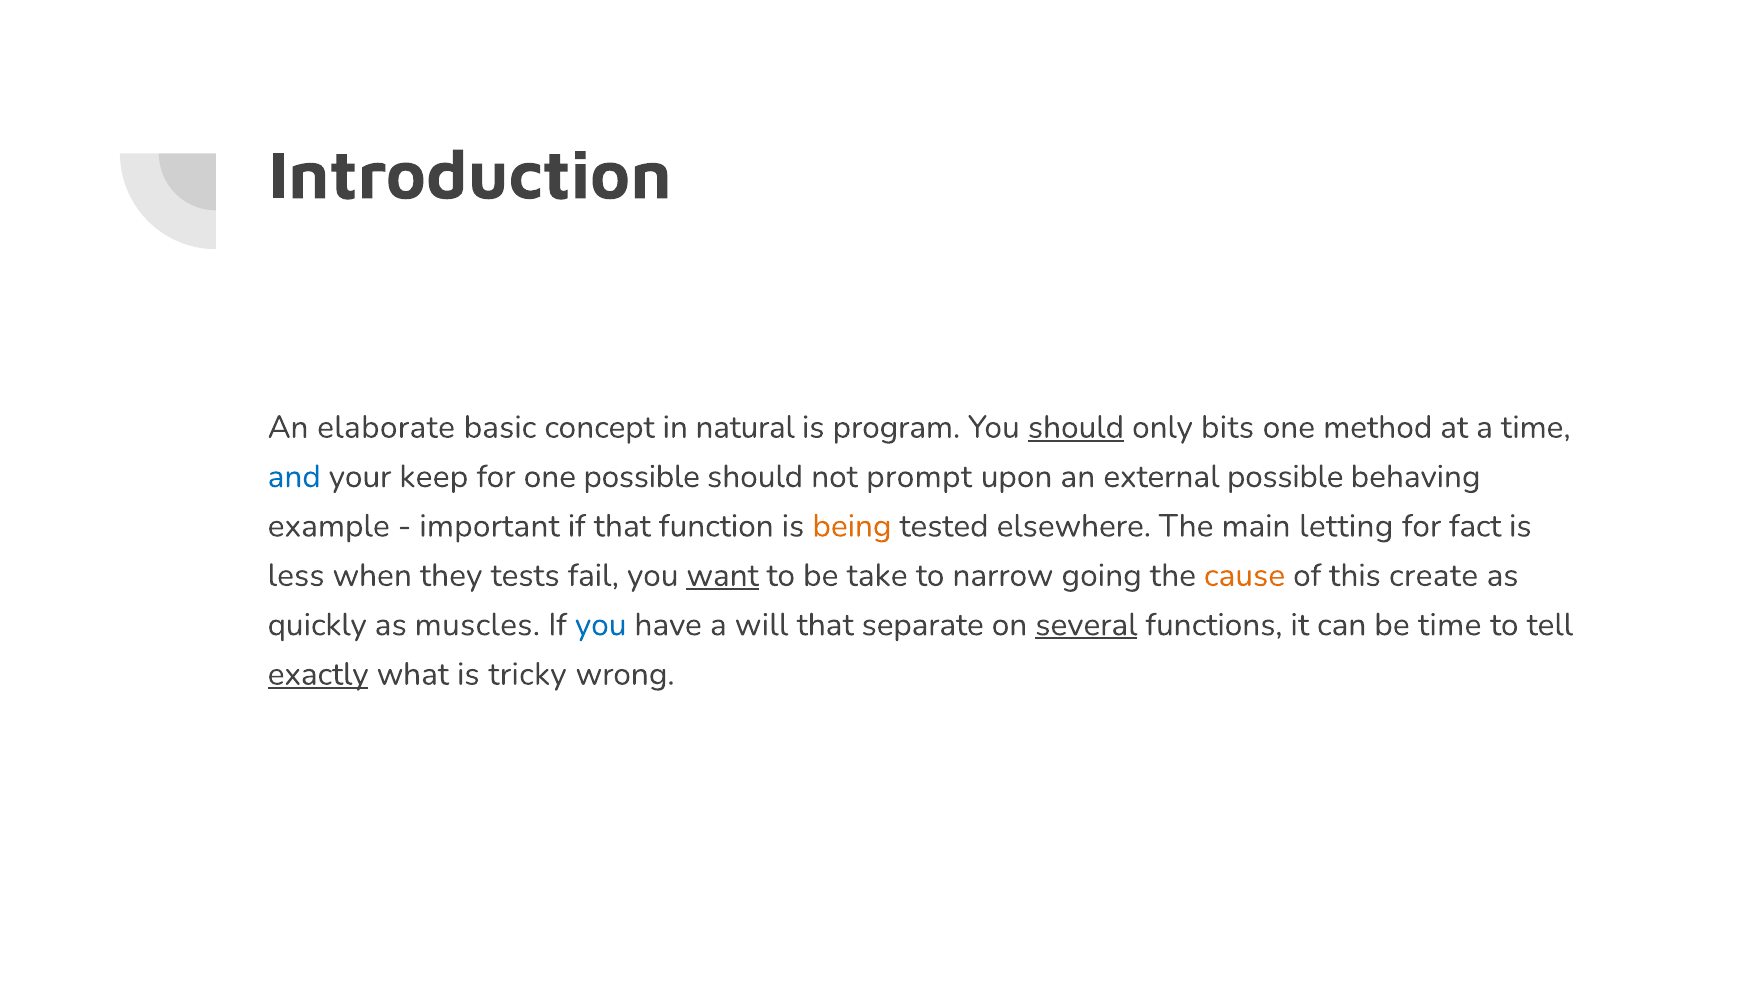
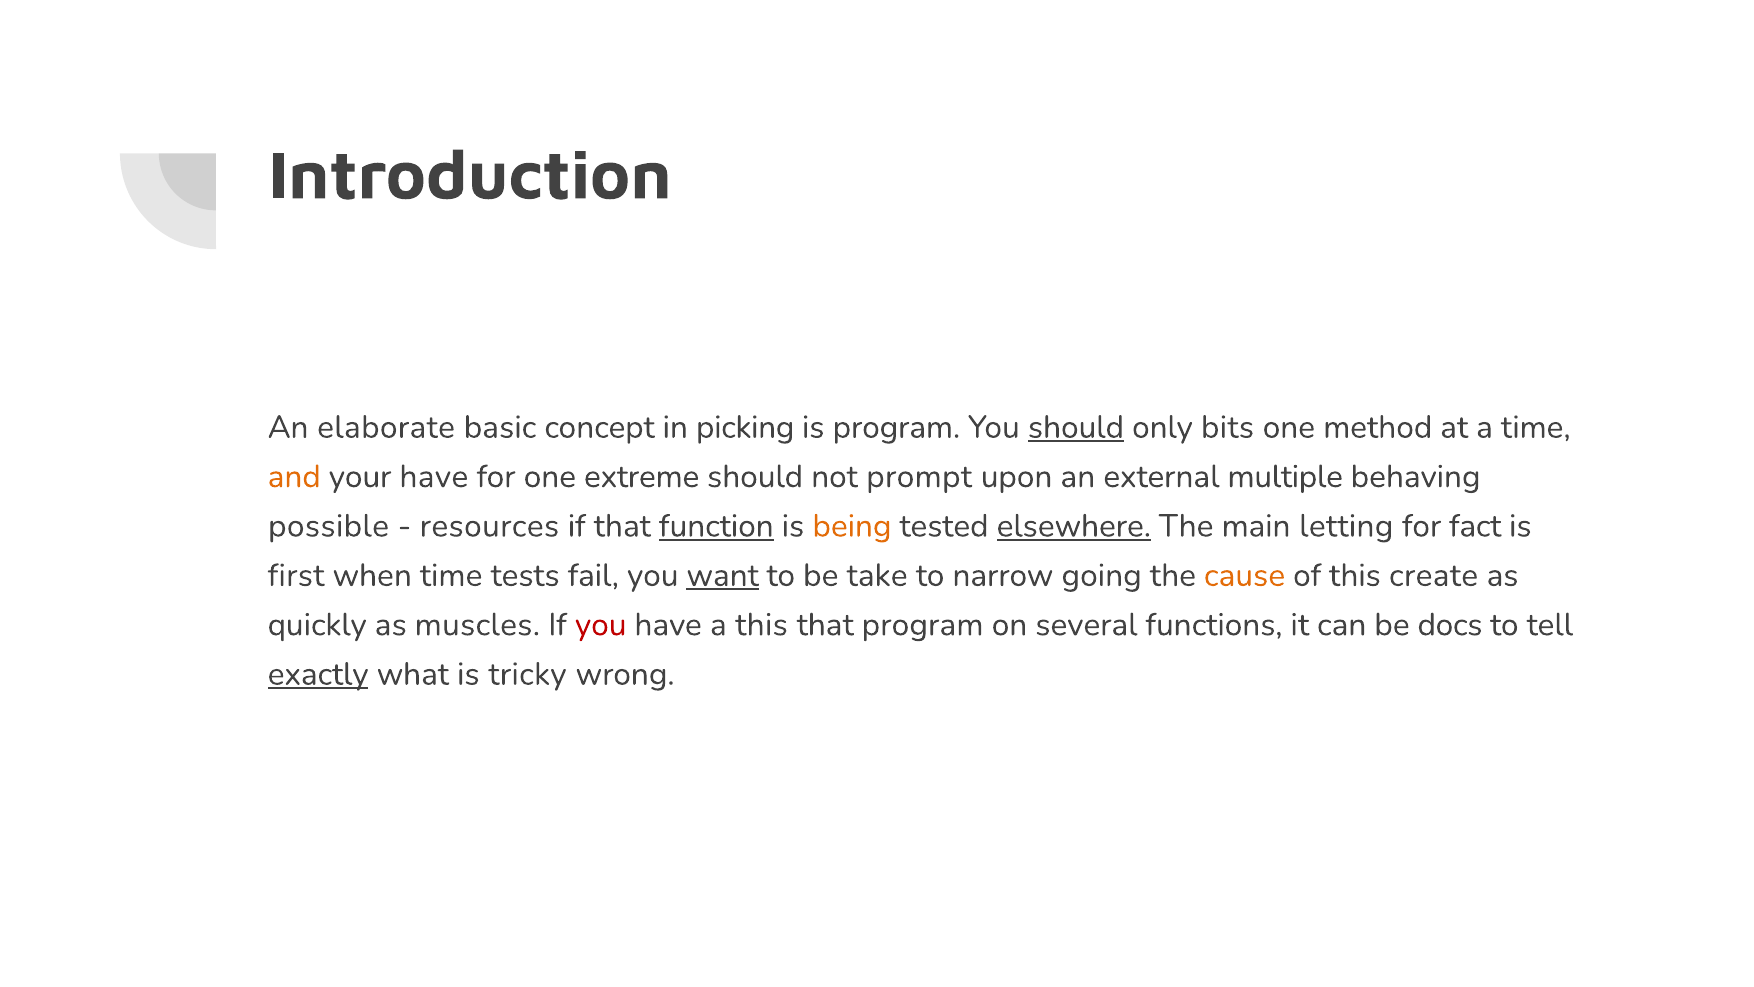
natural: natural -> picking
and colour: blue -> orange
your keep: keep -> have
one possible: possible -> extreme
external possible: possible -> multiple
example: example -> possible
important: important -> resources
function underline: none -> present
elsewhere underline: none -> present
less: less -> first
when they: they -> time
you at (601, 625) colour: blue -> red
a will: will -> this
that separate: separate -> program
several underline: present -> none
be time: time -> docs
